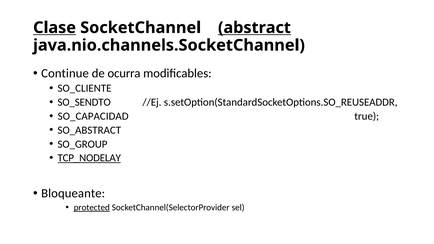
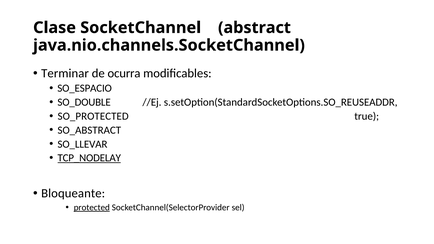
Clase underline: present -> none
abstract underline: present -> none
Continue: Continue -> Terminar
SO_CLIENTE: SO_CLIENTE -> SO_ESPACIO
SO_SENDTO: SO_SENDTO -> SO_DOUBLE
SO_CAPACIDAD: SO_CAPACIDAD -> SO_PROTECTED
SO_GROUP: SO_GROUP -> SO_LLEVAR
